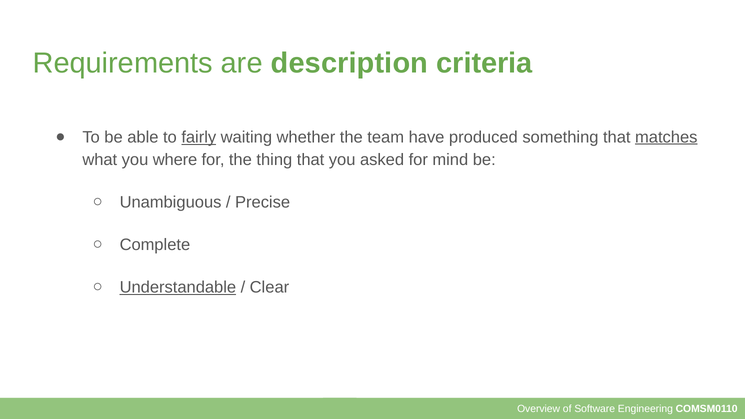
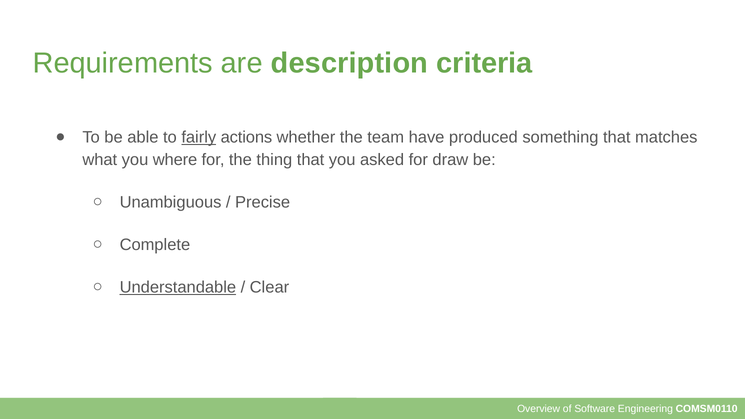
waiting: waiting -> actions
matches underline: present -> none
mind: mind -> draw
